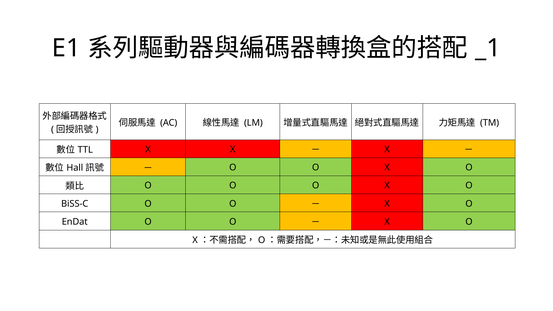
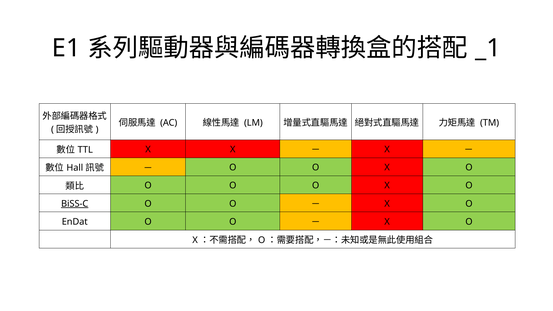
BiSS-C underline: none -> present
